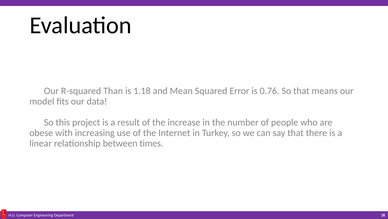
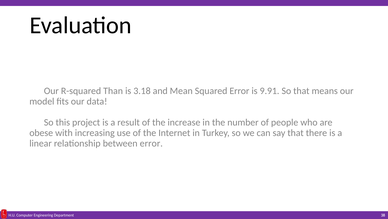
1.18: 1.18 -> 3.18
0.76: 0.76 -> 9.91
between times: times -> error
